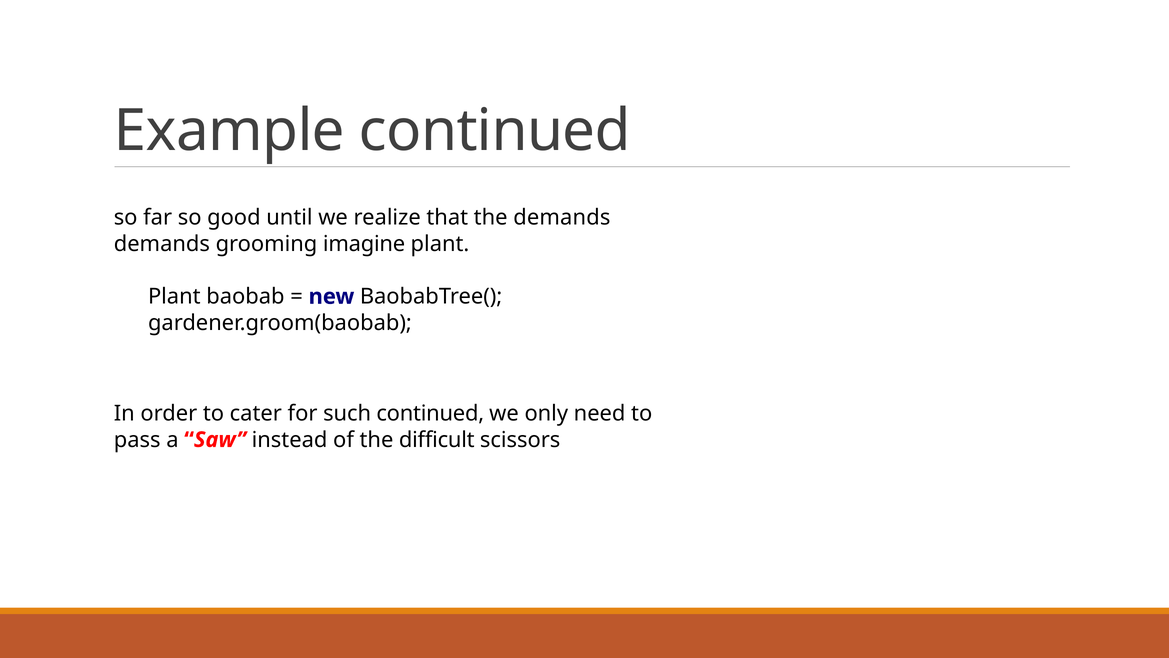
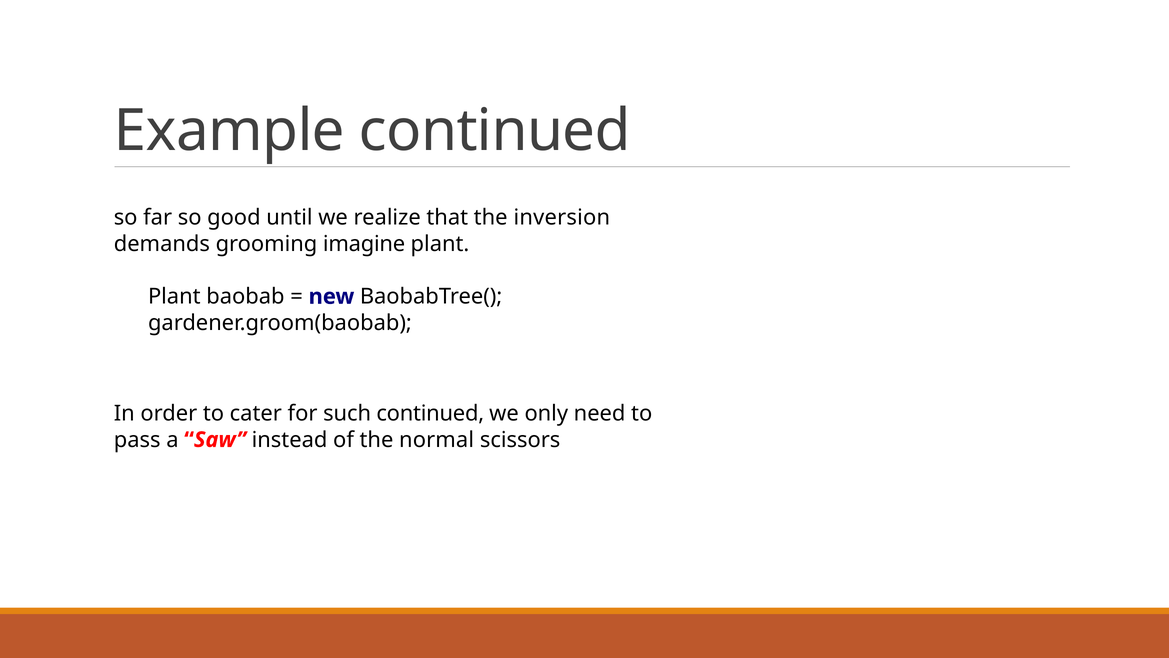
the demands: demands -> inversion
difficult: difficult -> normal
